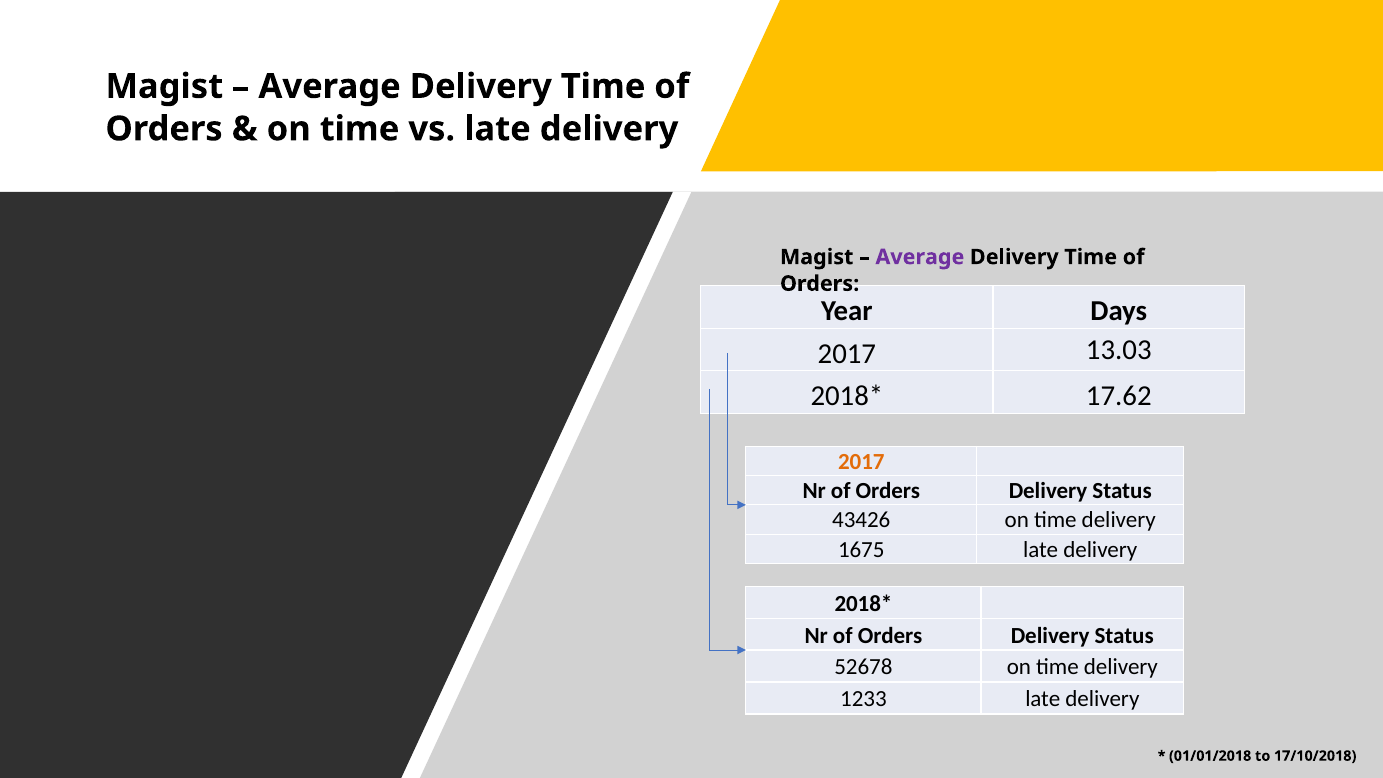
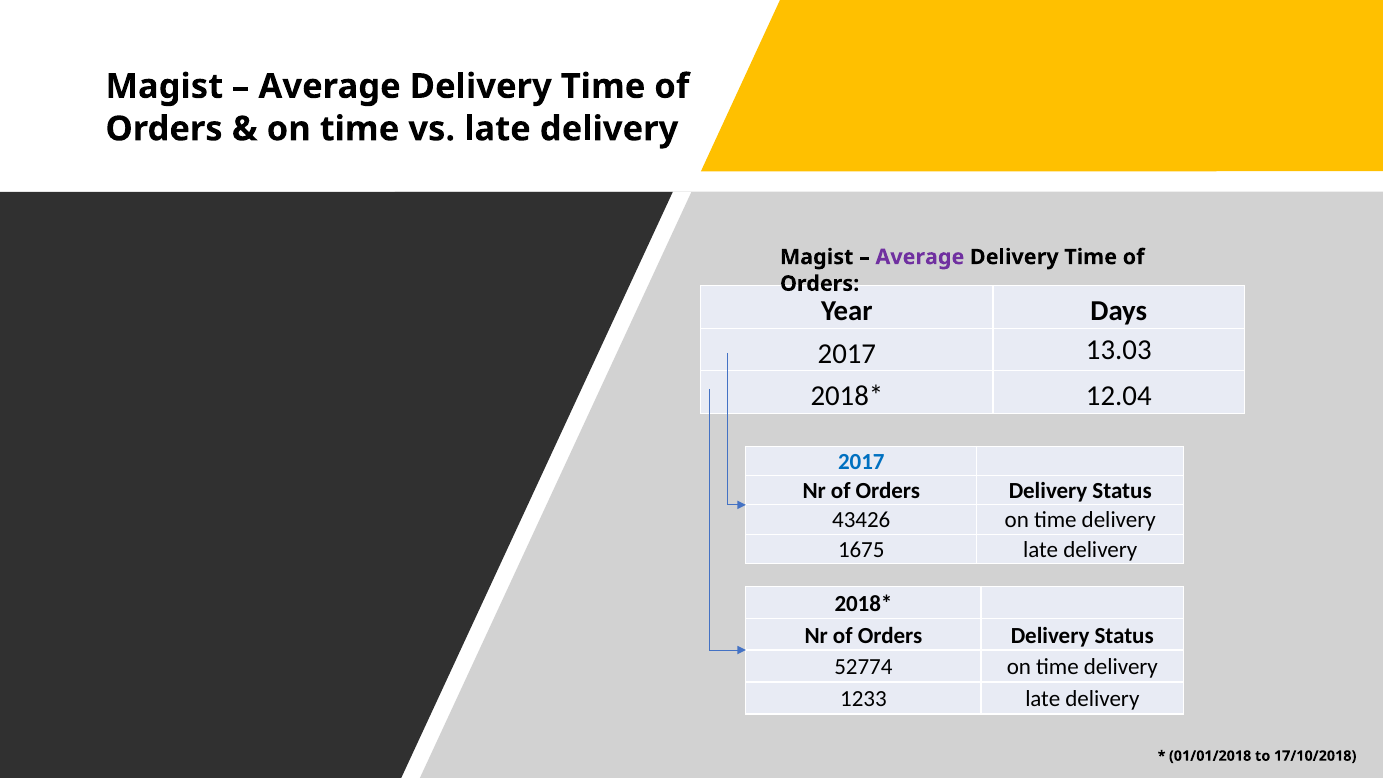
17.62: 17.62 -> 12.04
2017 at (861, 462) colour: orange -> blue
52678: 52678 -> 52774
